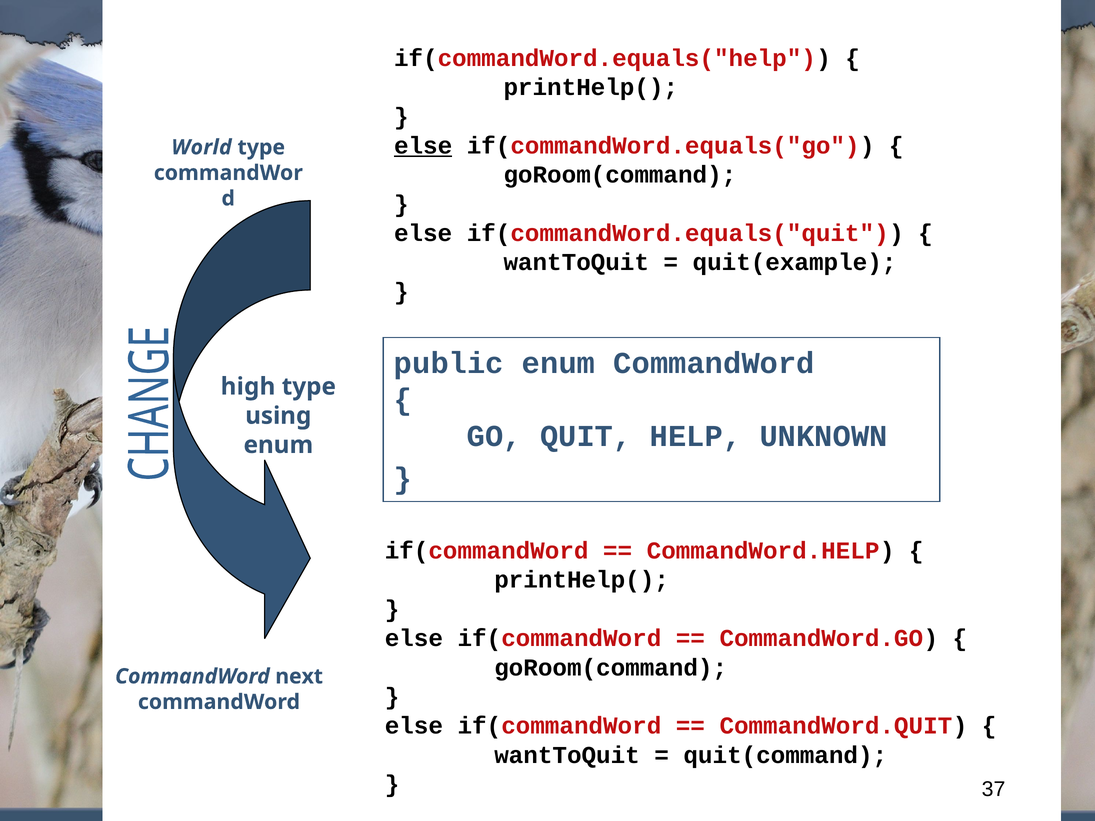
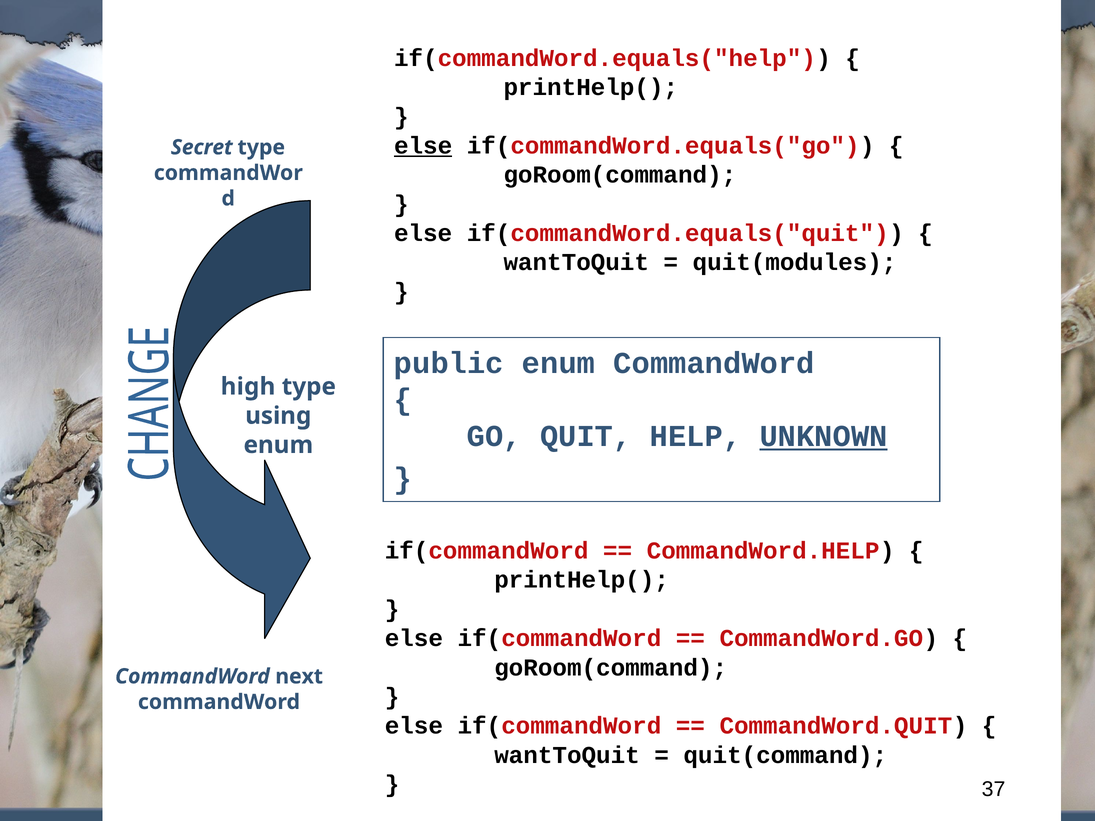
World: World -> Secret
quit(example: quit(example -> quit(modules
UNKNOWN underline: none -> present
